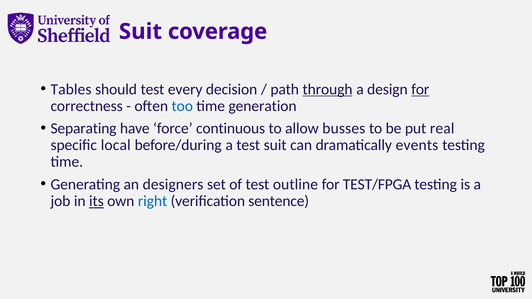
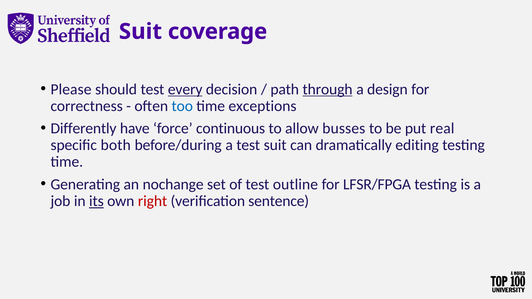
Tables: Tables -> Please
every underline: none -> present
for at (420, 89) underline: present -> none
generation: generation -> exceptions
Separating: Separating -> Differently
local: local -> both
events: events -> editing
designers: designers -> nochange
TEST/FPGA: TEST/FPGA -> LFSR/FPGA
right colour: blue -> red
